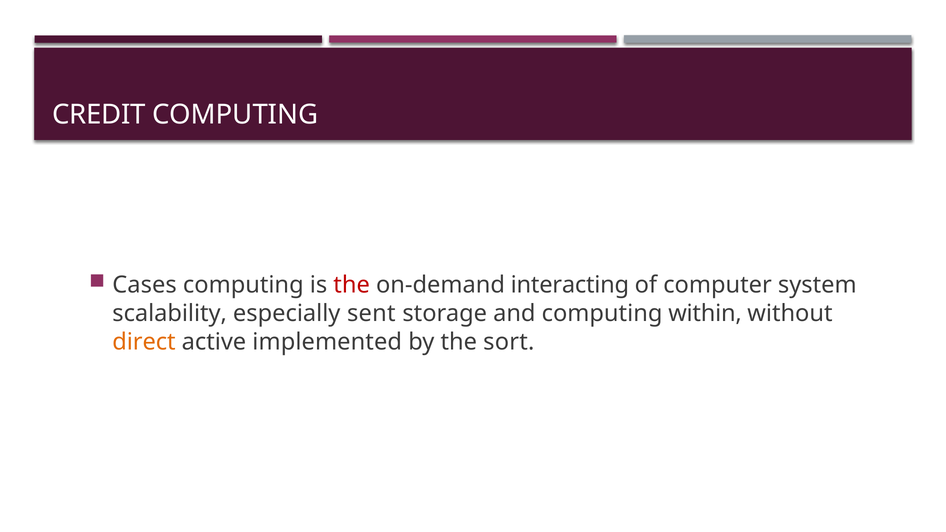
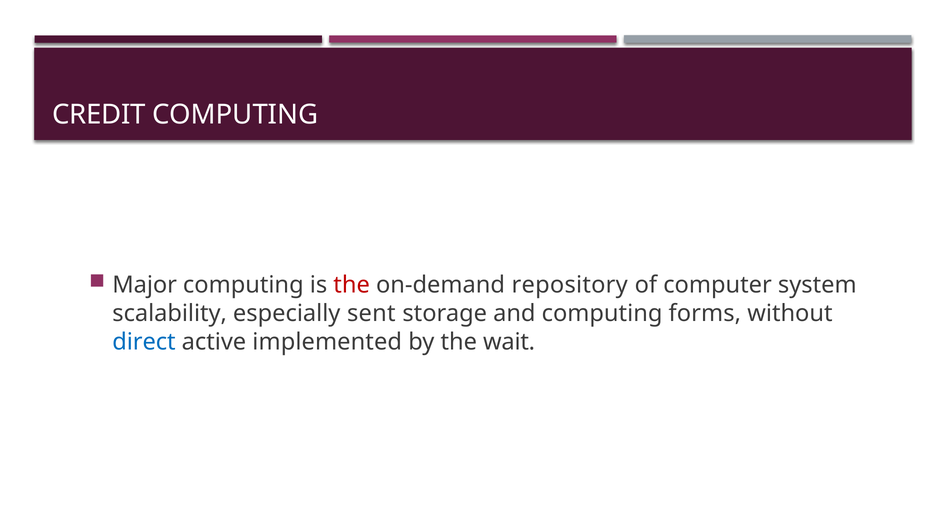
Cases: Cases -> Major
interacting: interacting -> repository
within: within -> forms
direct colour: orange -> blue
sort: sort -> wait
